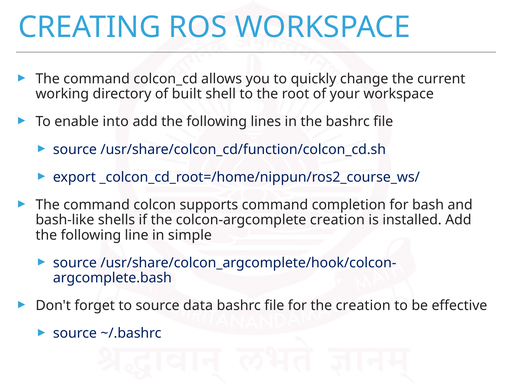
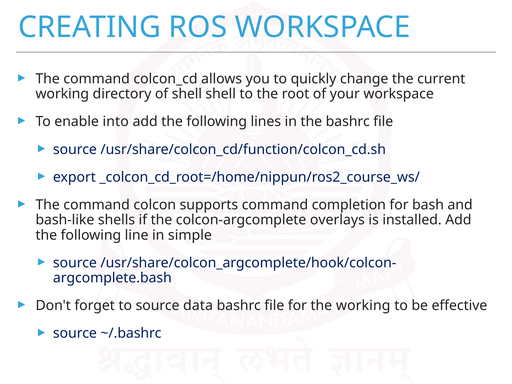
of built: built -> shell
colcon-argcomplete creation: creation -> overlays
the creation: creation -> working
